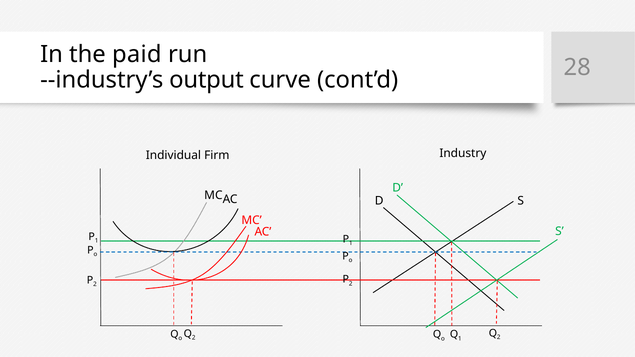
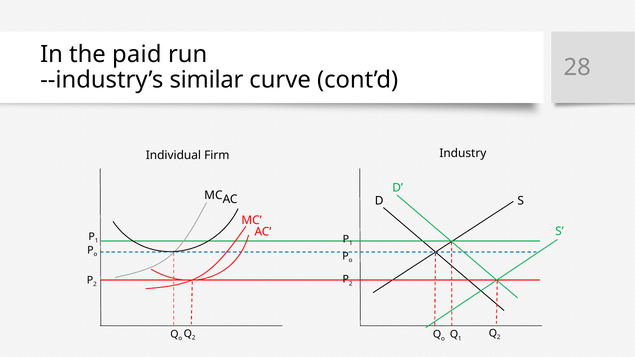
output: output -> similar
